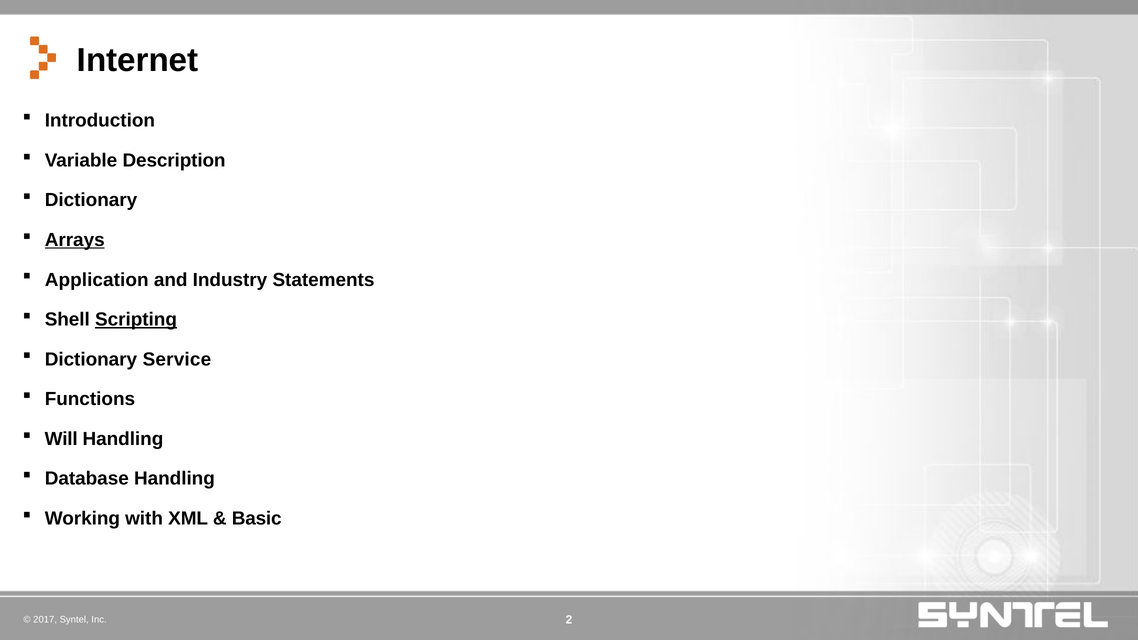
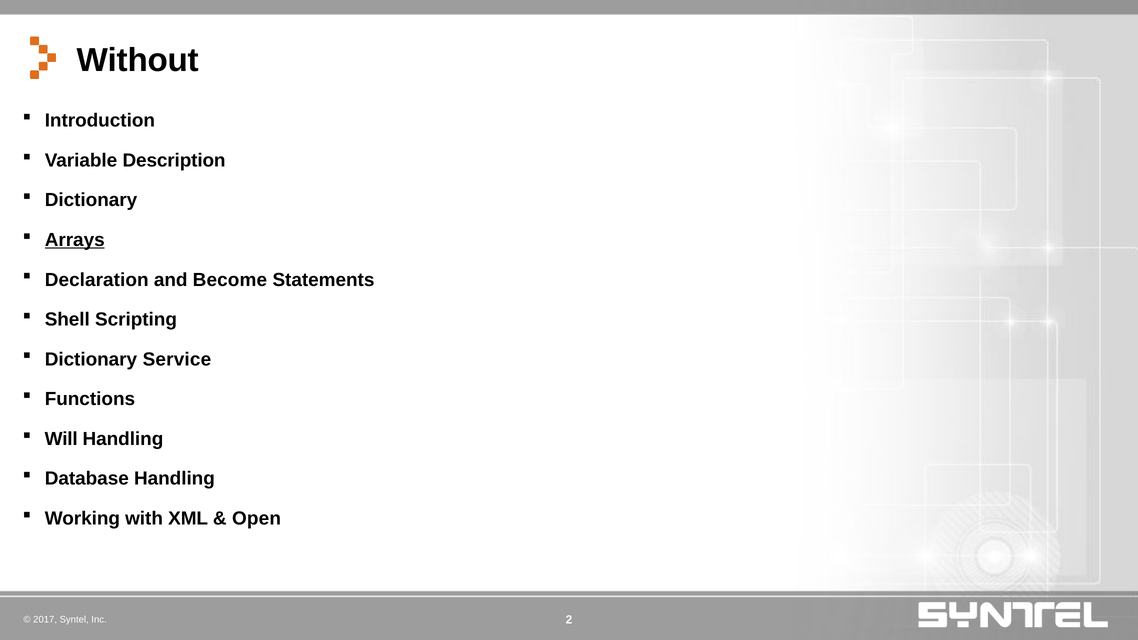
Internet: Internet -> Without
Application: Application -> Declaration
Industry: Industry -> Become
Scripting underline: present -> none
Basic: Basic -> Open
